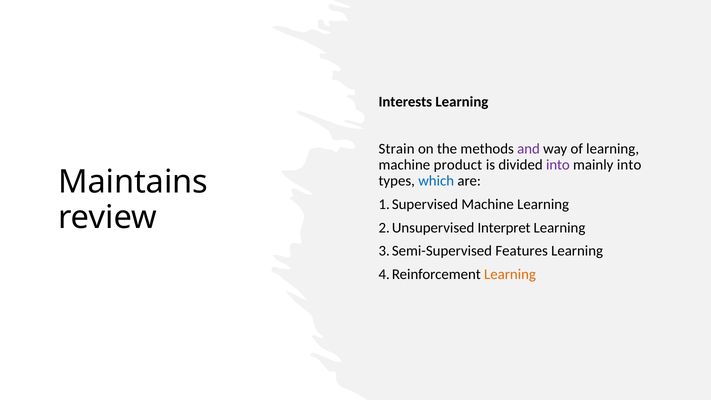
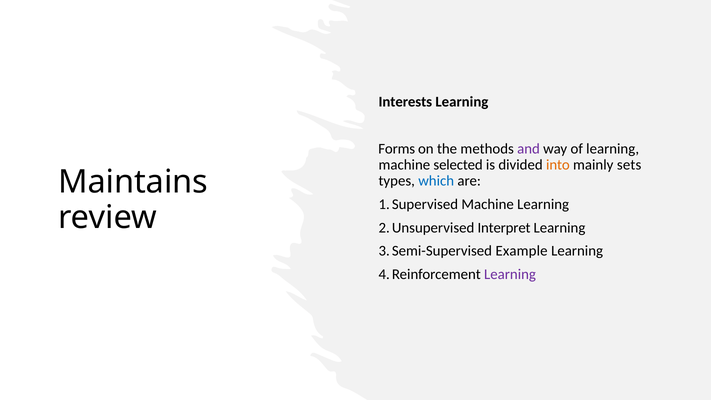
Strain: Strain -> Forms
product: product -> selected
into at (558, 165) colour: purple -> orange
mainly into: into -> sets
Features: Features -> Example
Learning at (510, 274) colour: orange -> purple
